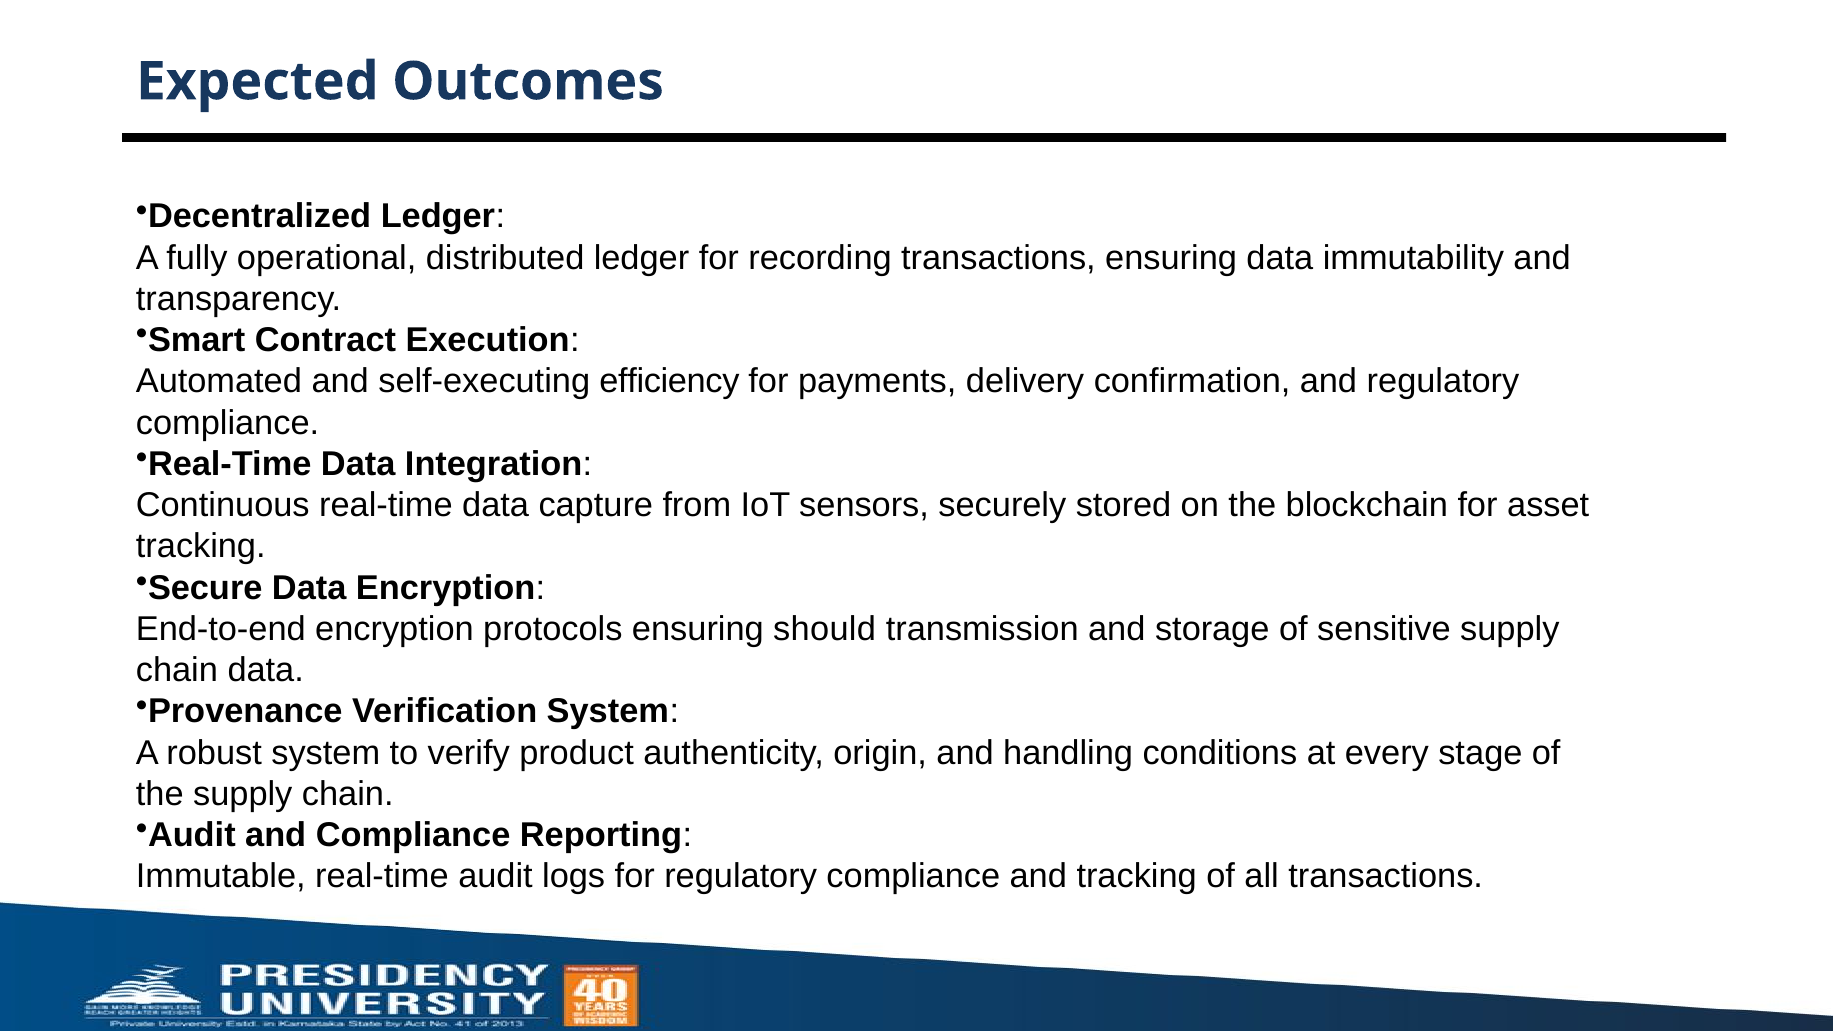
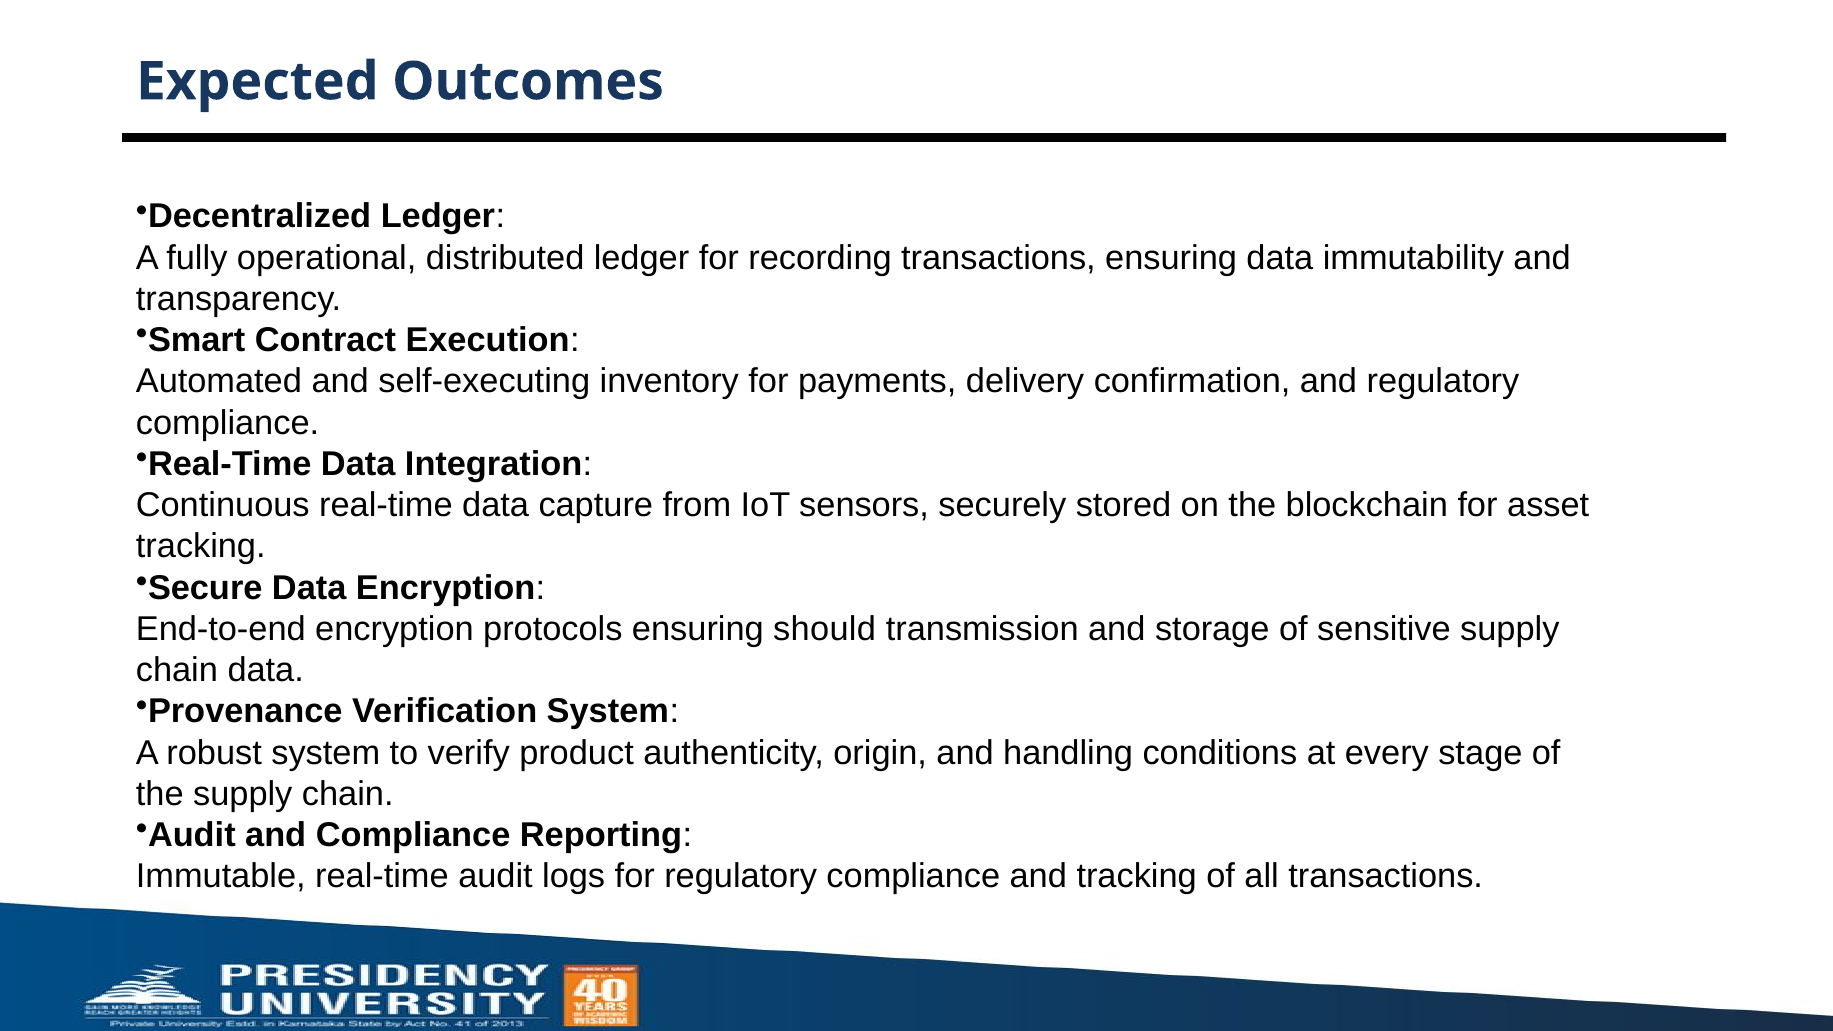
efficiency: efficiency -> inventory
